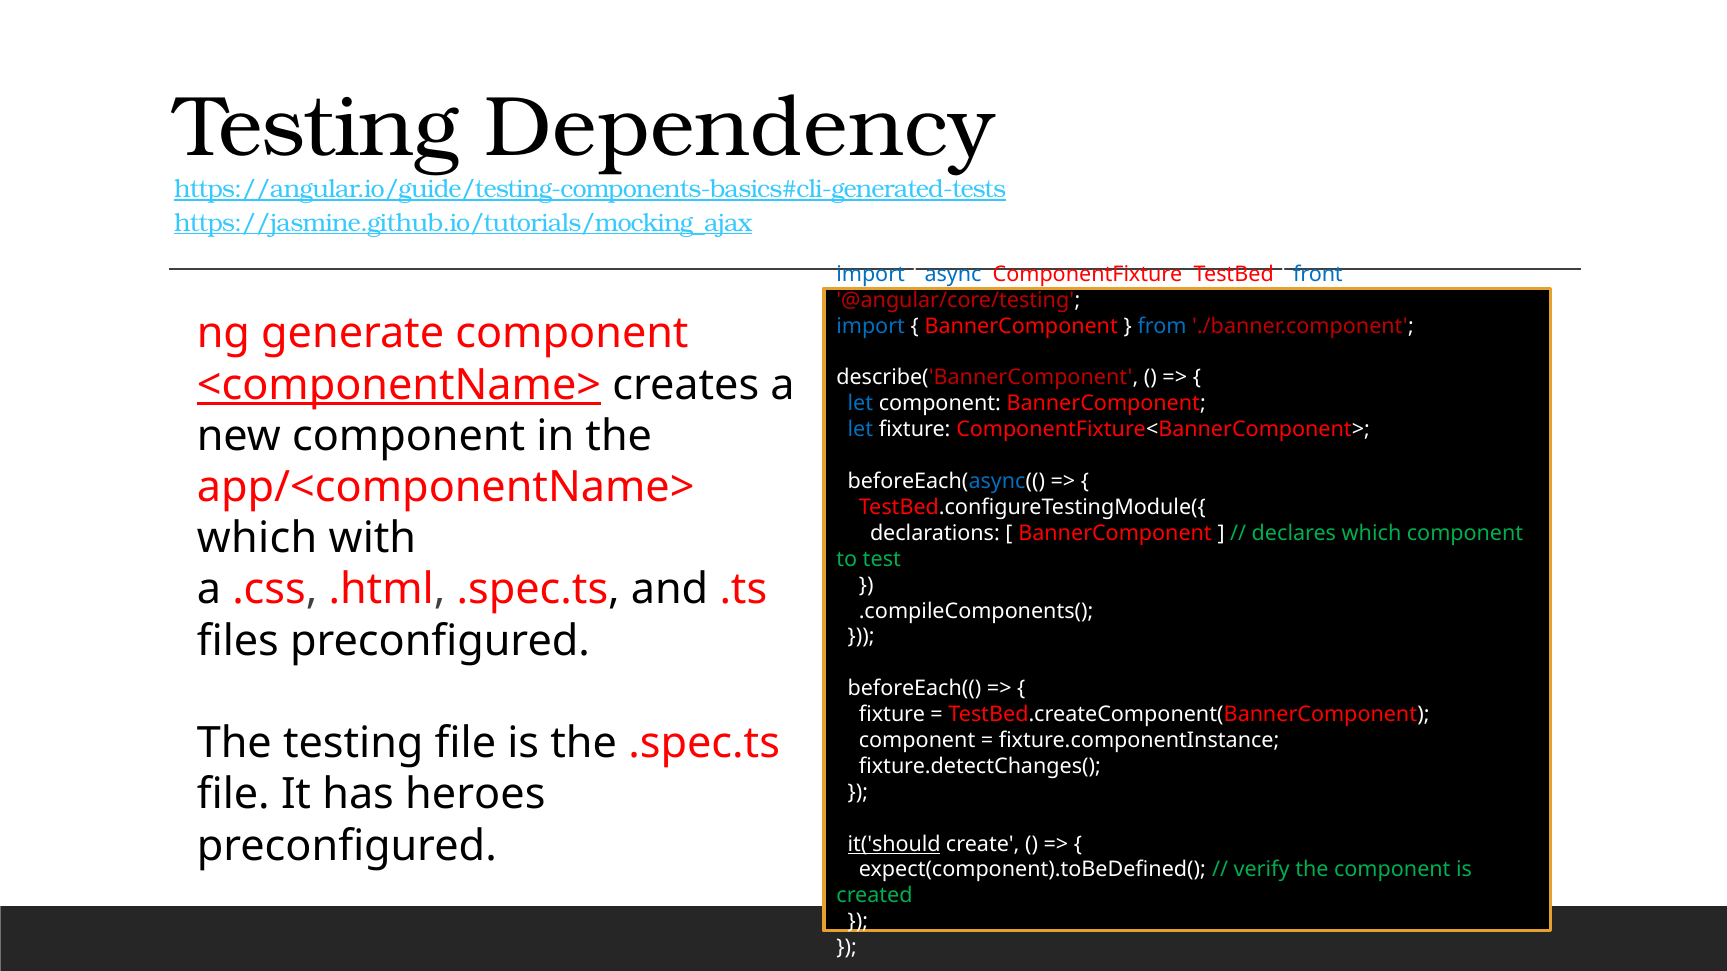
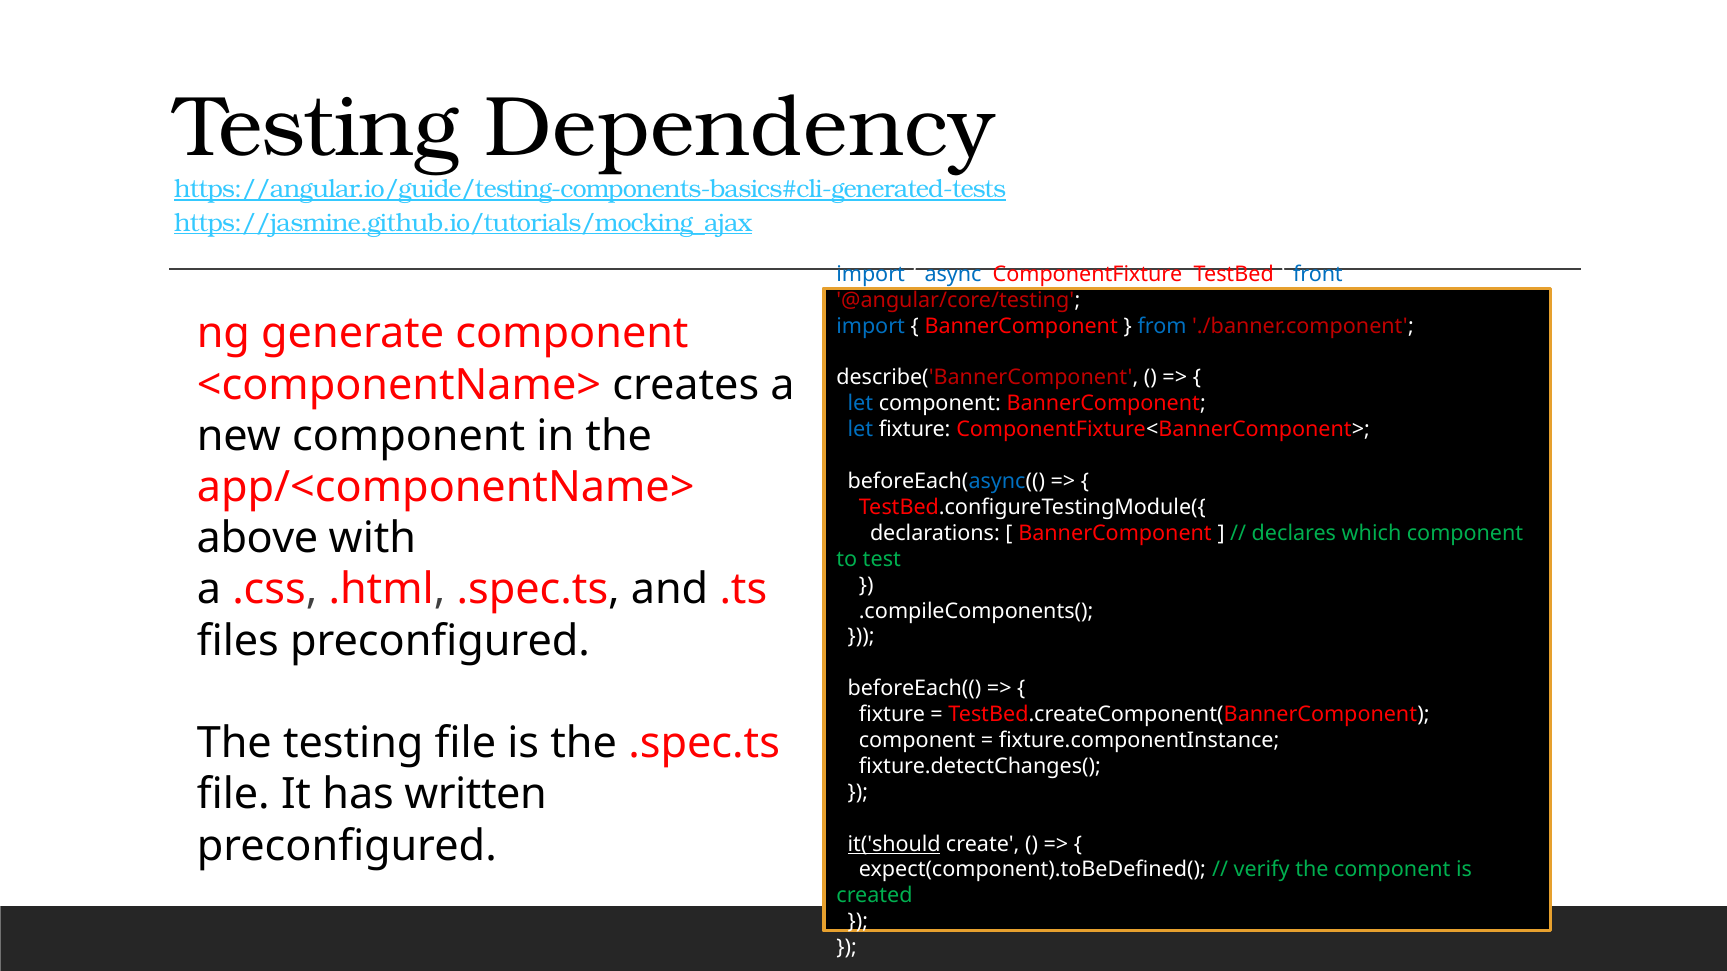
<componentName> underline: present -> none
which at (257, 539): which -> above
heroes: heroes -> written
